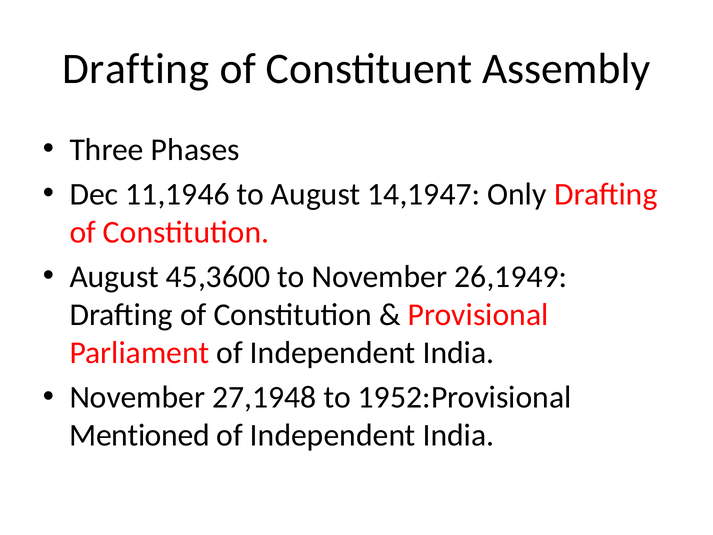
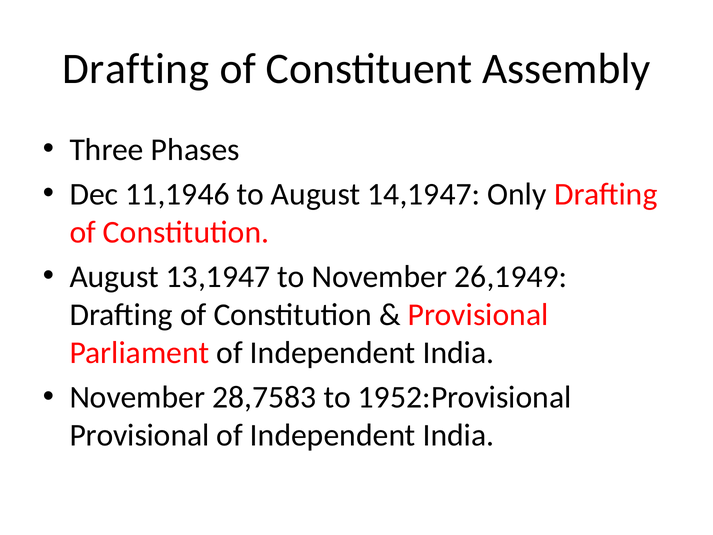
45,3600: 45,3600 -> 13,1947
27,1948: 27,1948 -> 28,7583
Mentioned at (140, 435): Mentioned -> Provisional
